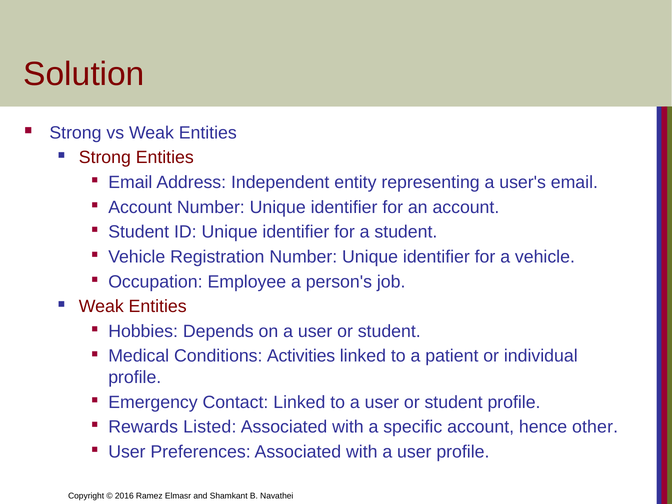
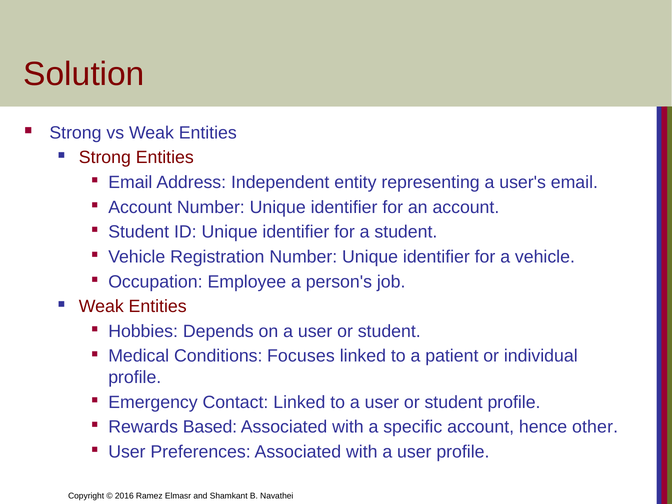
Activities: Activities -> Focuses
Listed: Listed -> Based
